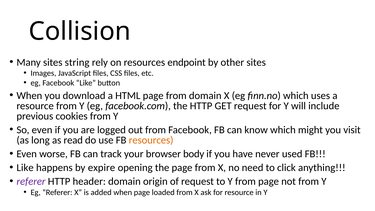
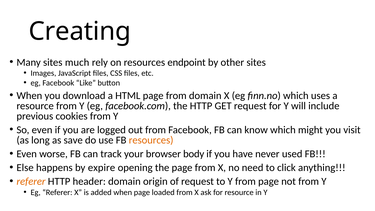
Collision: Collision -> Creating
string: string -> much
read: read -> save
Like at (25, 168): Like -> Else
referer at (31, 181) colour: purple -> orange
